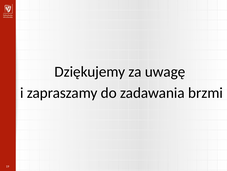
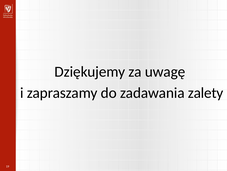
brzmi: brzmi -> zalety
